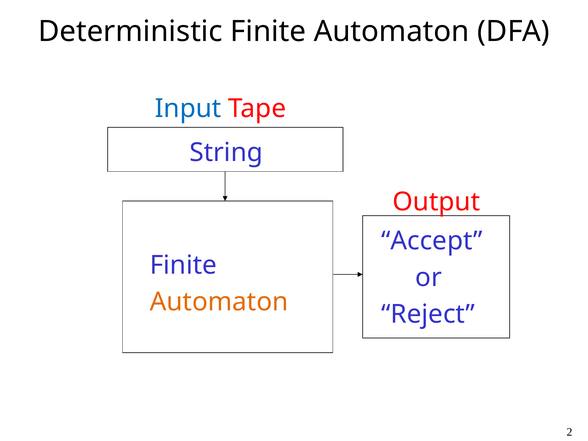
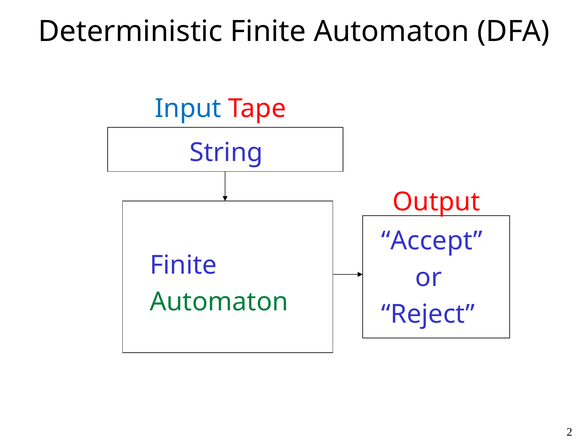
Automaton at (219, 302) colour: orange -> green
